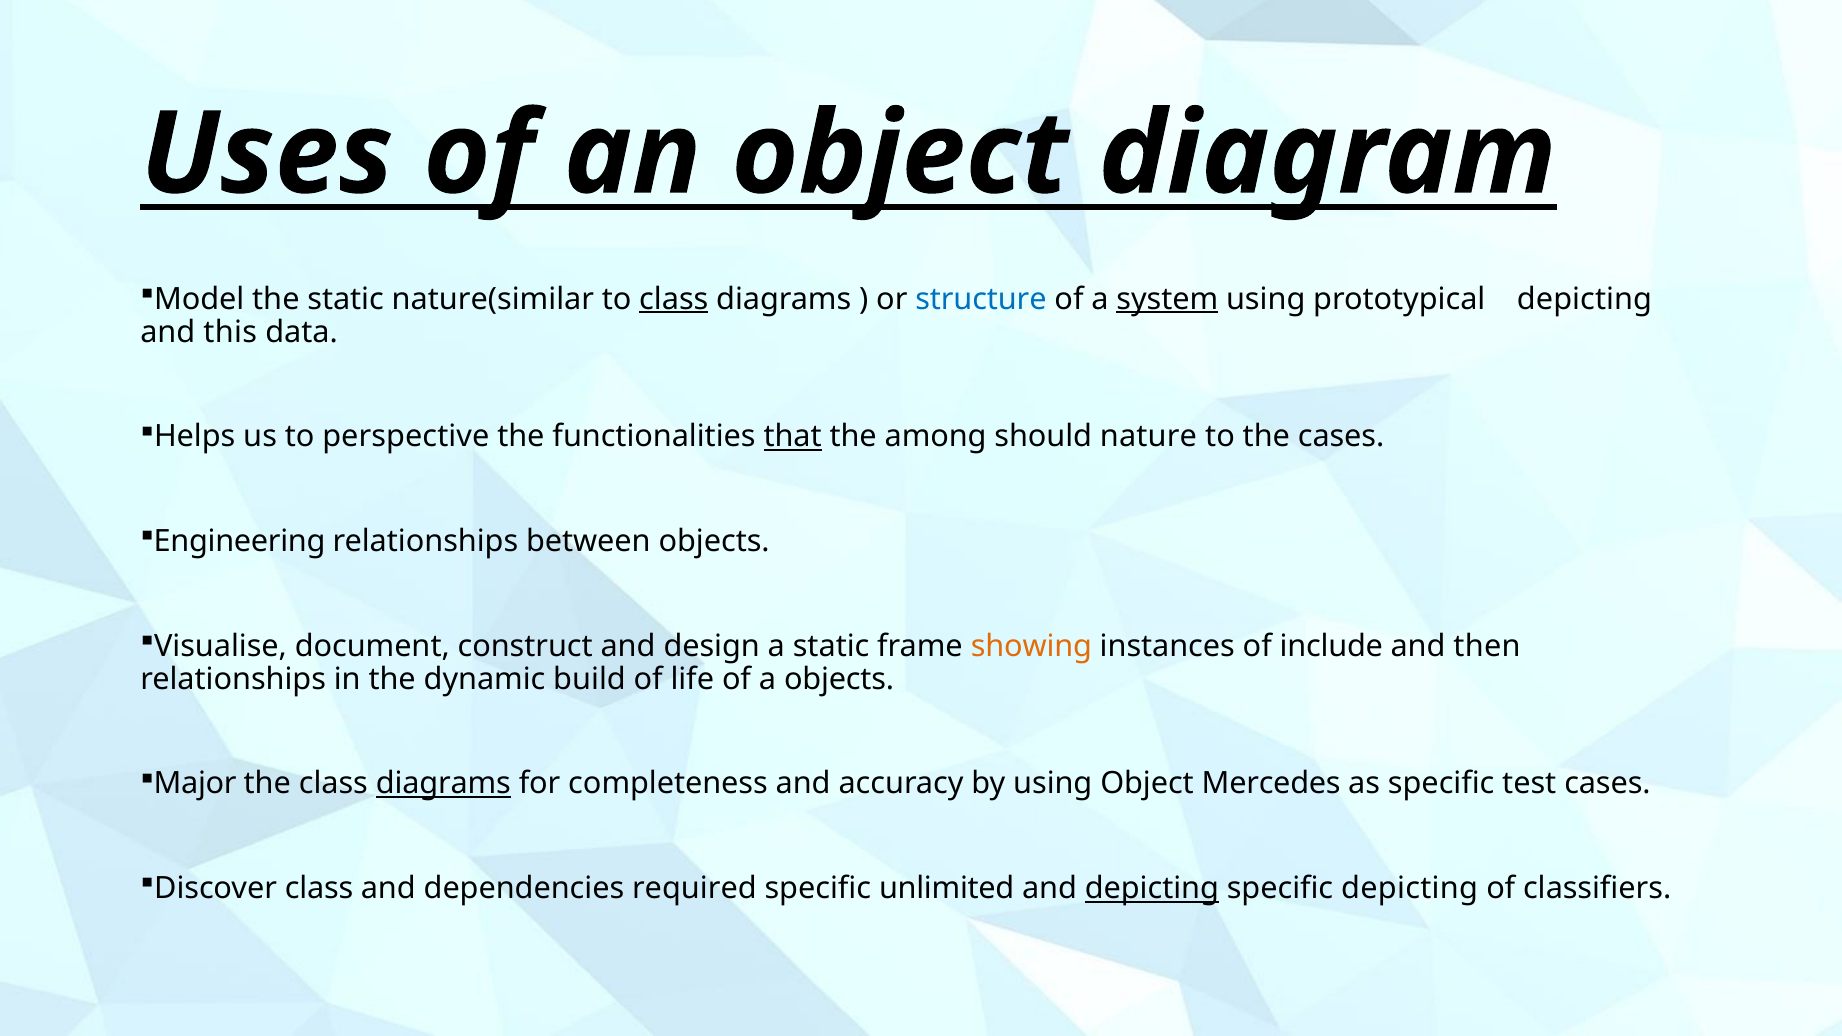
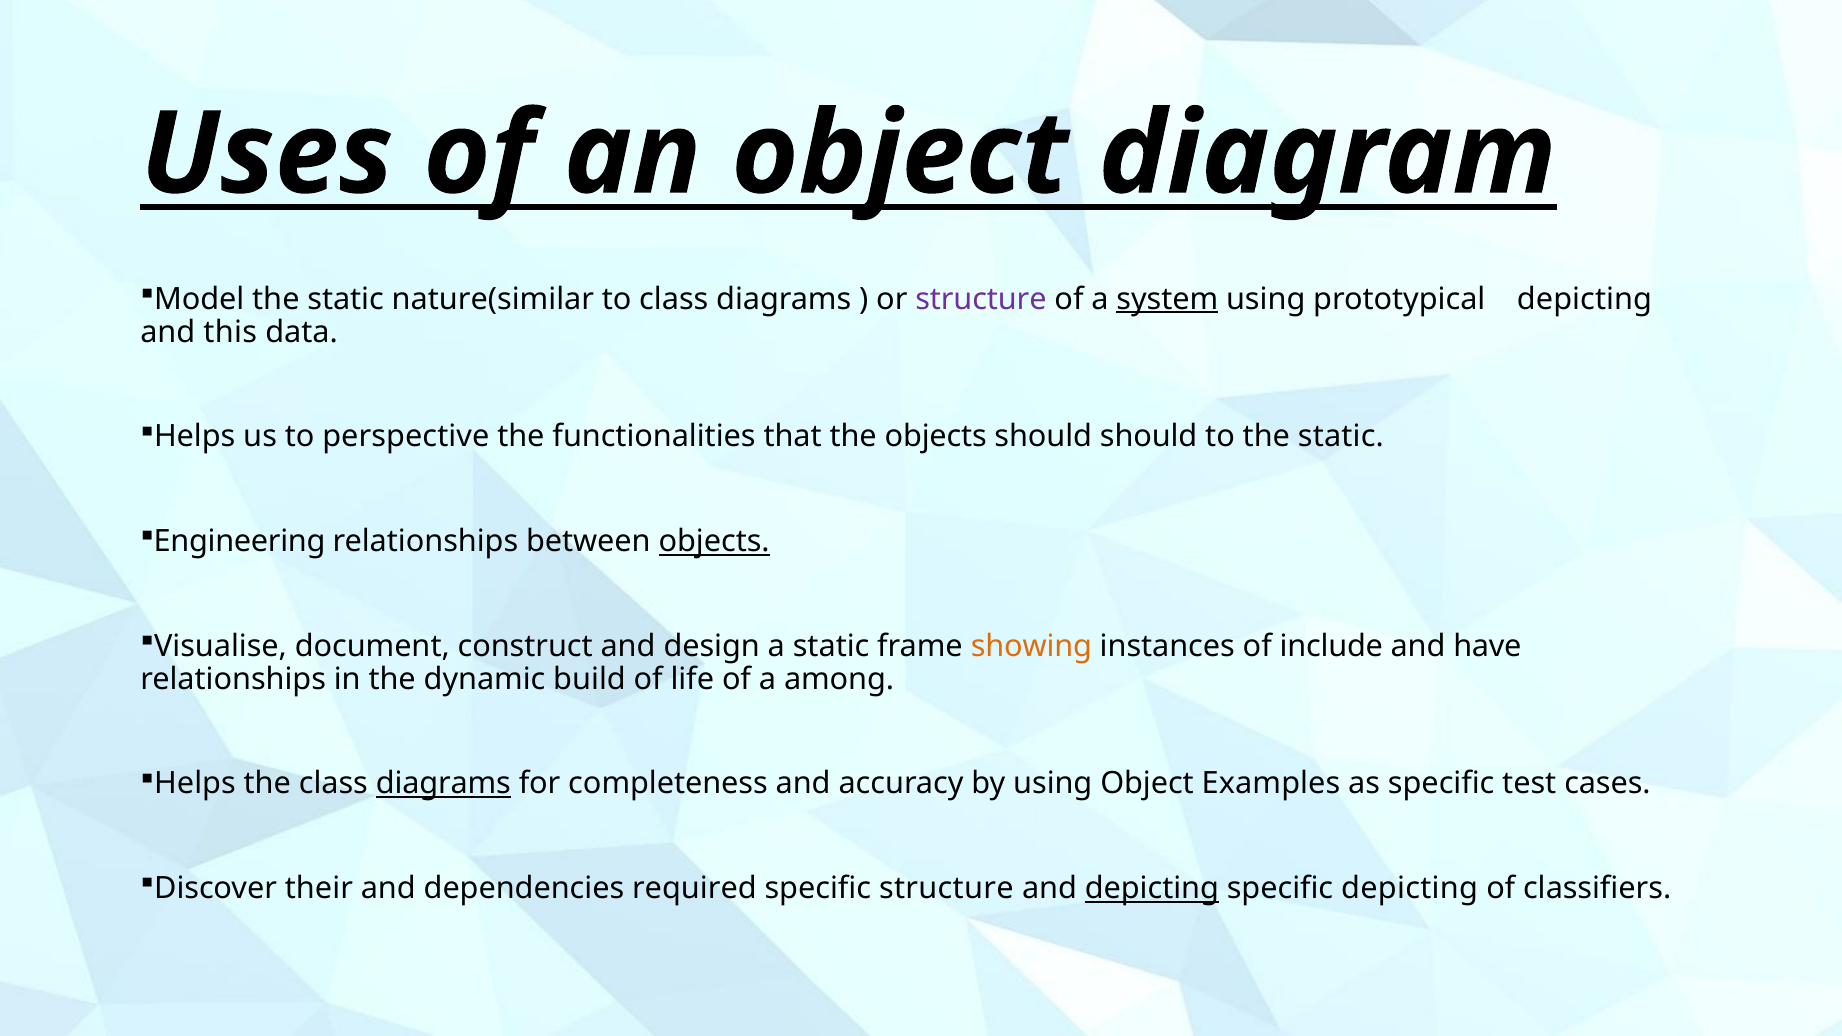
class at (674, 299) underline: present -> none
structure at (981, 299) colour: blue -> purple
that underline: present -> none
the among: among -> objects
should nature: nature -> should
to the cases: cases -> static
objects at (714, 541) underline: none -> present
then: then -> have
a objects: objects -> among
Major at (195, 784): Major -> Helps
Mercedes: Mercedes -> Examples
Discover class: class -> their
specific unlimited: unlimited -> structure
